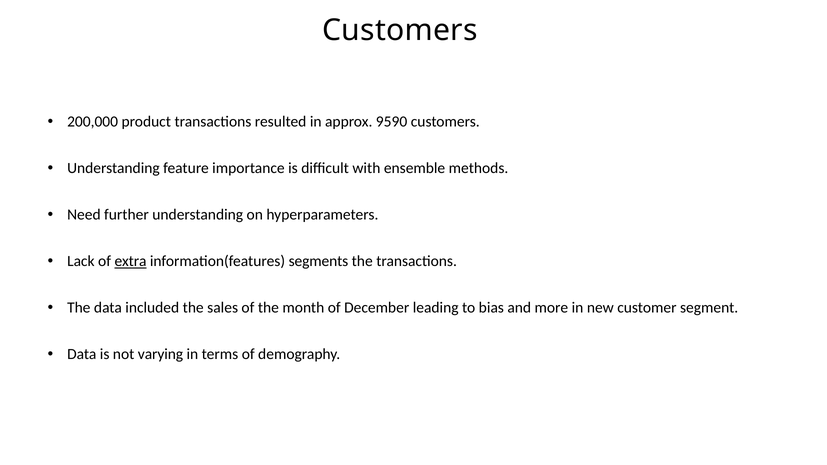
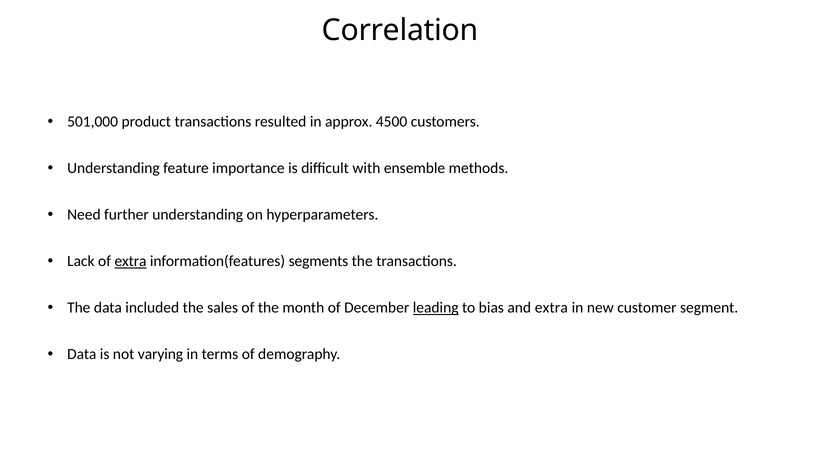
Customers at (400, 30): Customers -> Correlation
200,000: 200,000 -> 501,000
9590: 9590 -> 4500
leading underline: none -> present
and more: more -> extra
